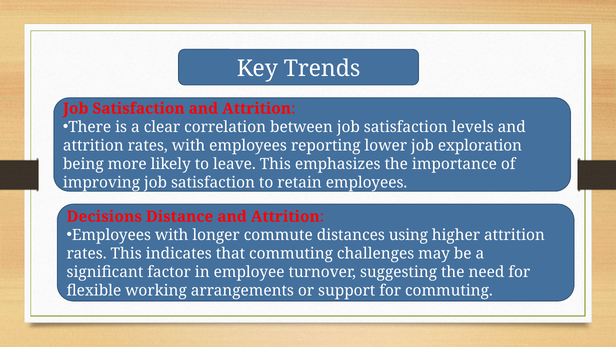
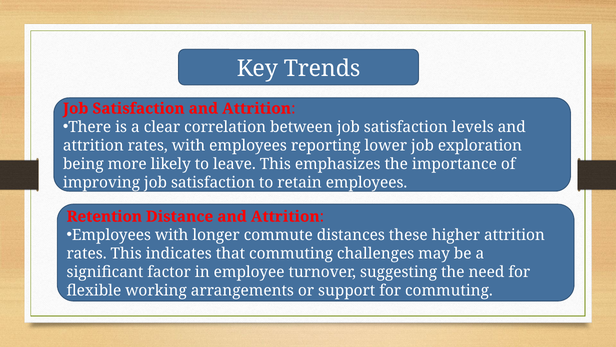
Decisions: Decisions -> Retention
using: using -> these
